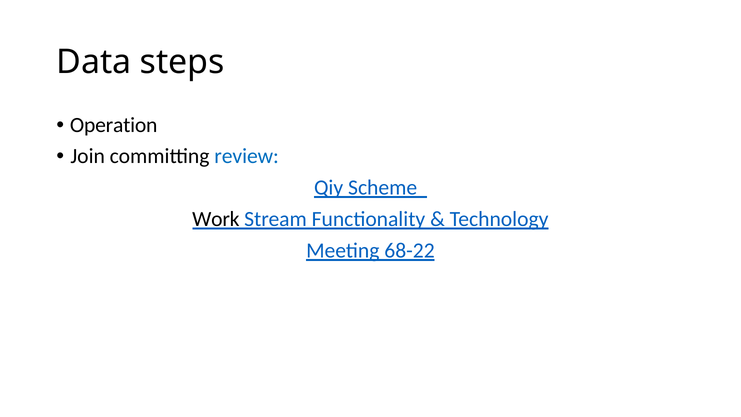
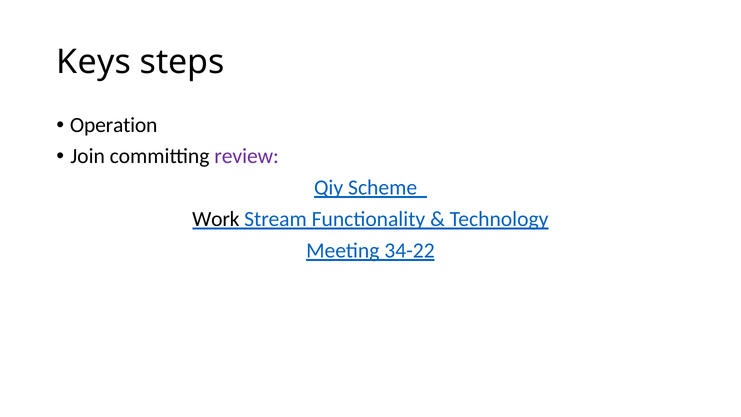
Data: Data -> Keys
review colour: blue -> purple
68-22: 68-22 -> 34-22
